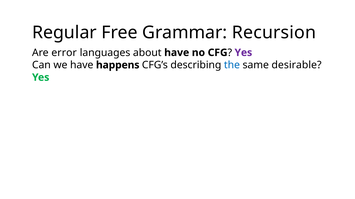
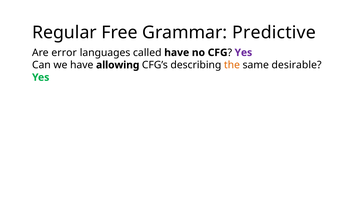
Recursion: Recursion -> Predictive
about: about -> called
happens: happens -> allowing
the colour: blue -> orange
